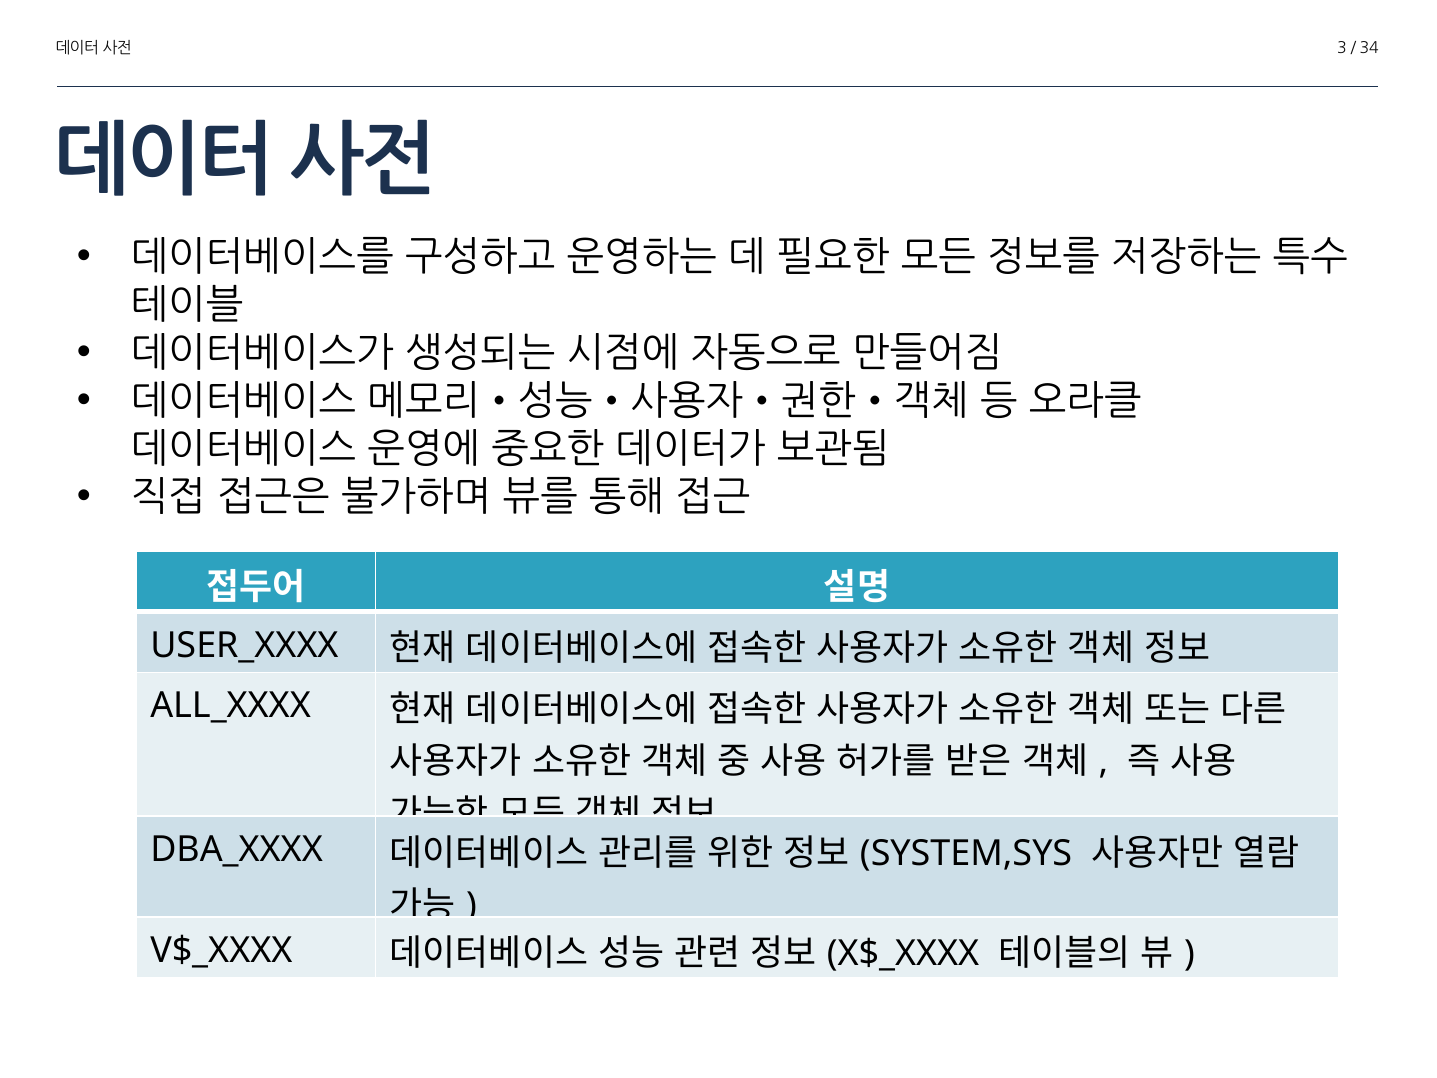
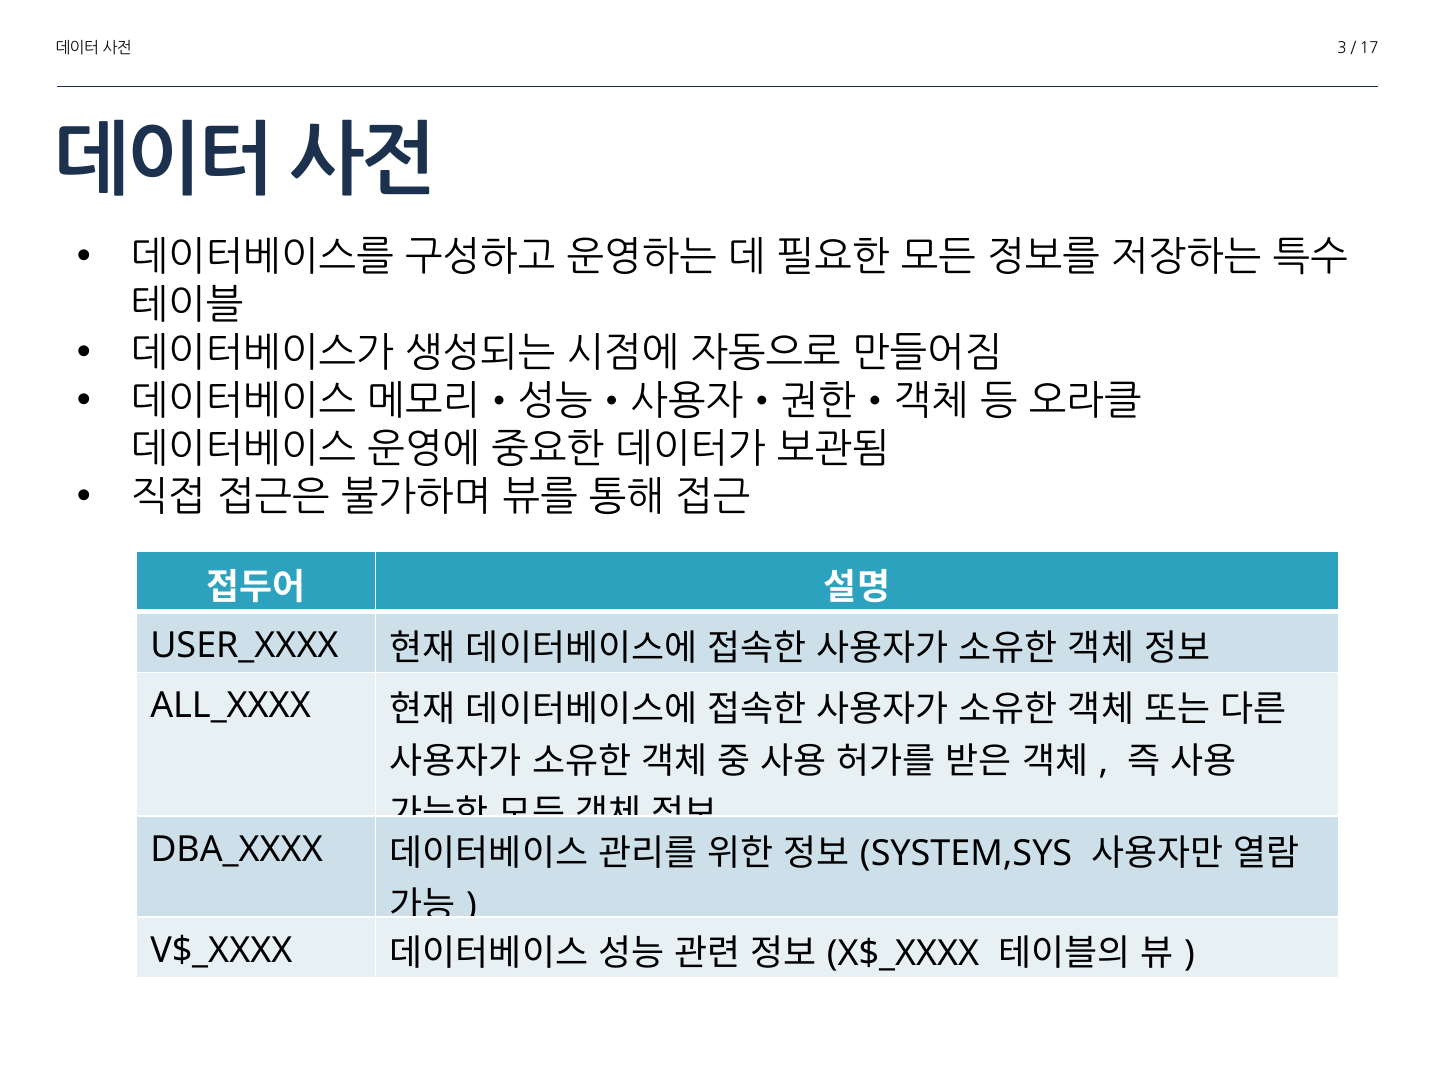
34: 34 -> 17
